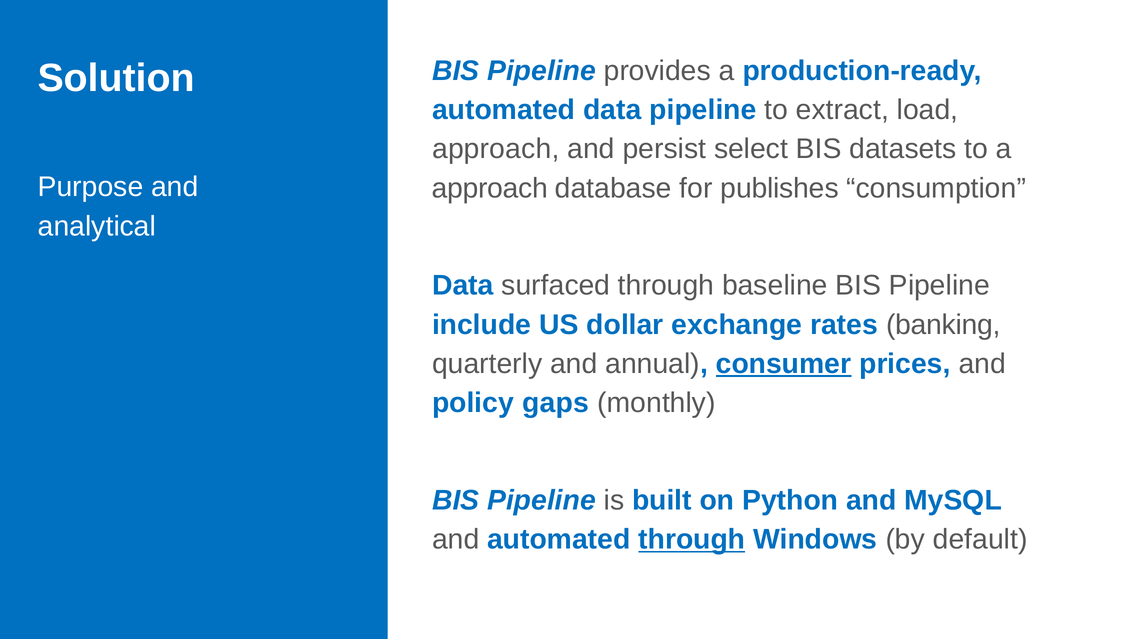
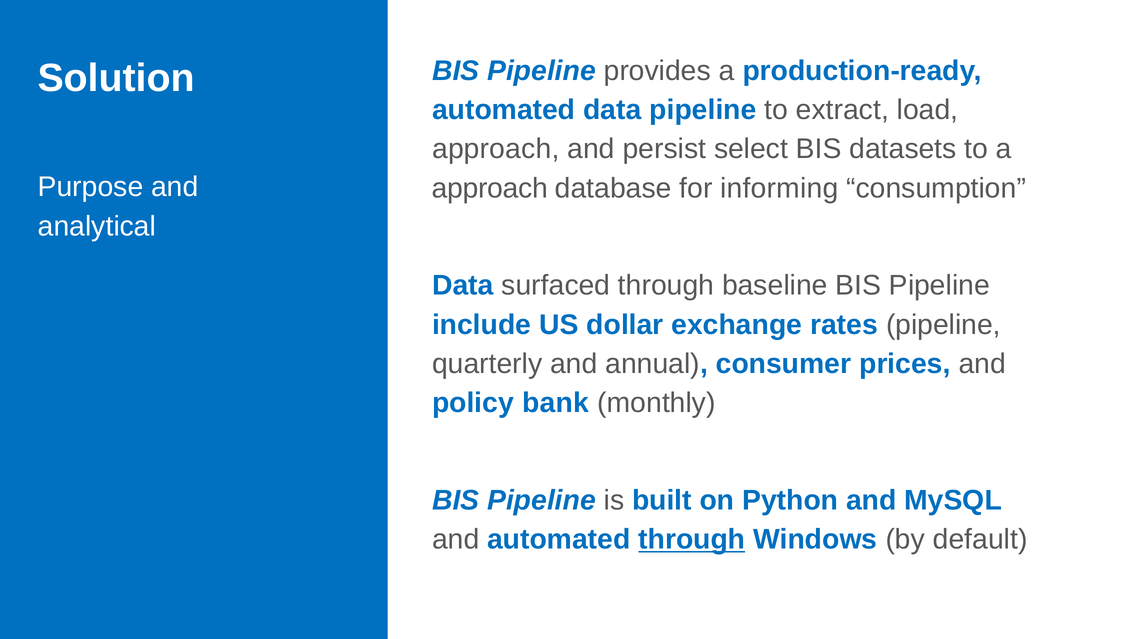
publishes: publishes -> informing
rates banking: banking -> pipeline
consumer underline: present -> none
gaps: gaps -> bank
